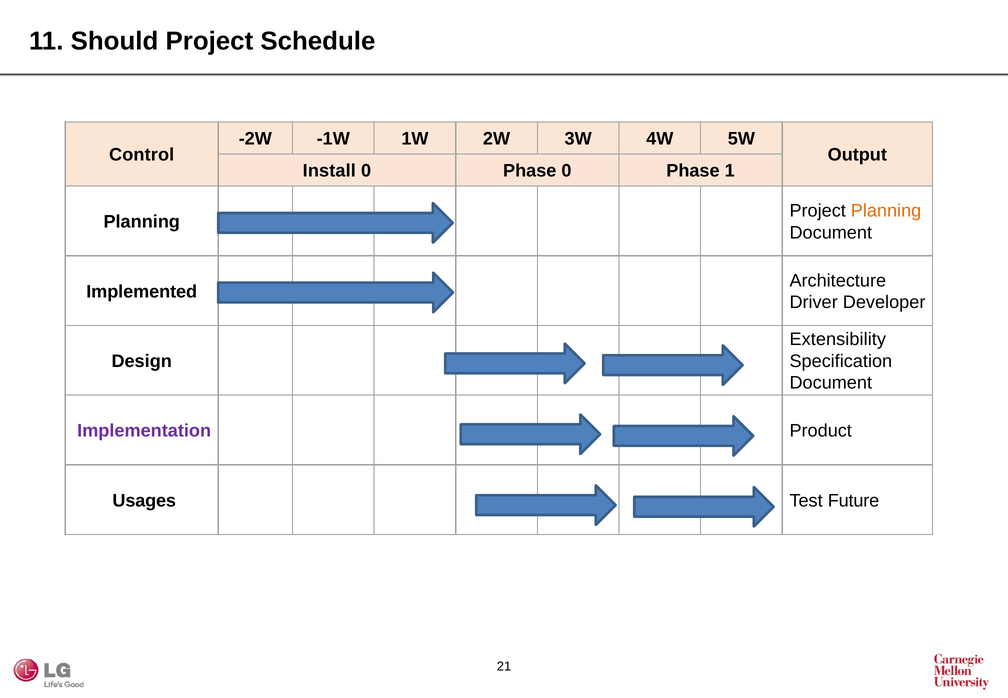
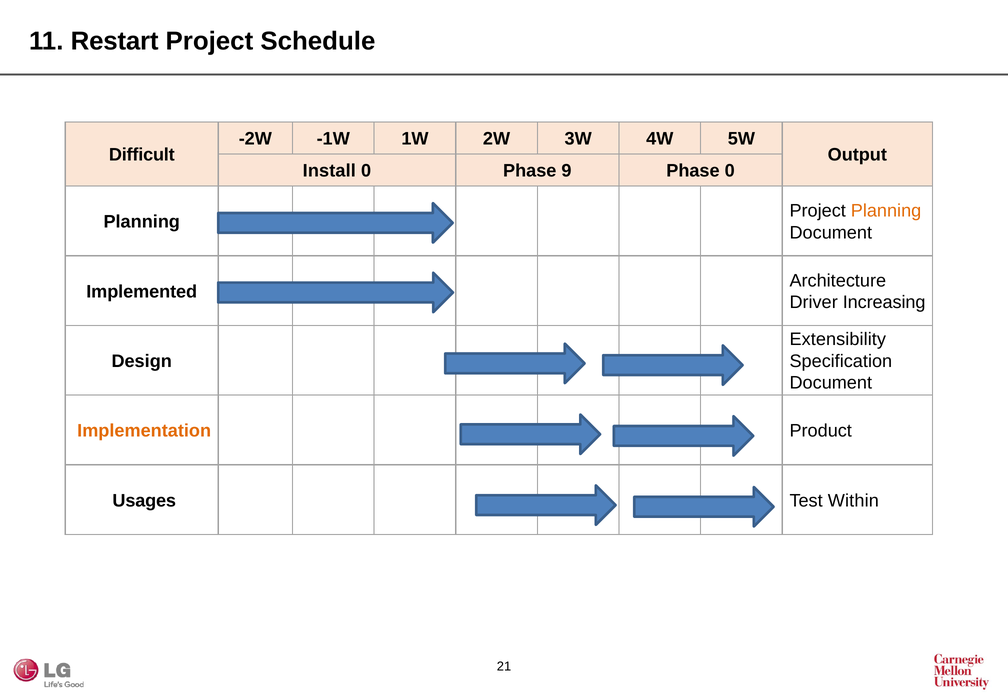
Should: Should -> Restart
Control: Control -> Difficult
Phase 0: 0 -> 9
Phase 1: 1 -> 0
Developer: Developer -> Increasing
Implementation colour: purple -> orange
Future: Future -> Within
